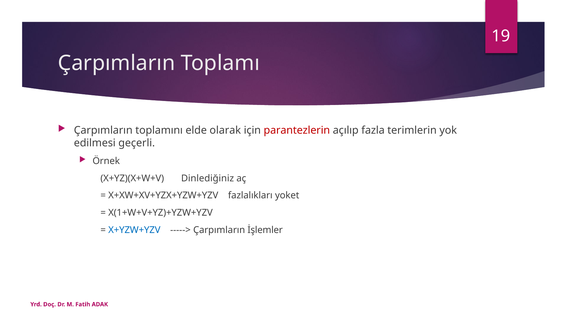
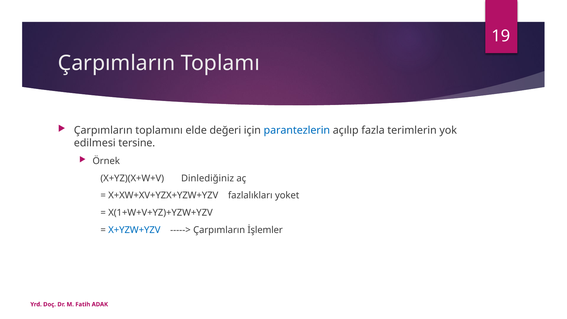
olarak: olarak -> değeri
parantezlerin colour: red -> blue
geçerli: geçerli -> tersine
